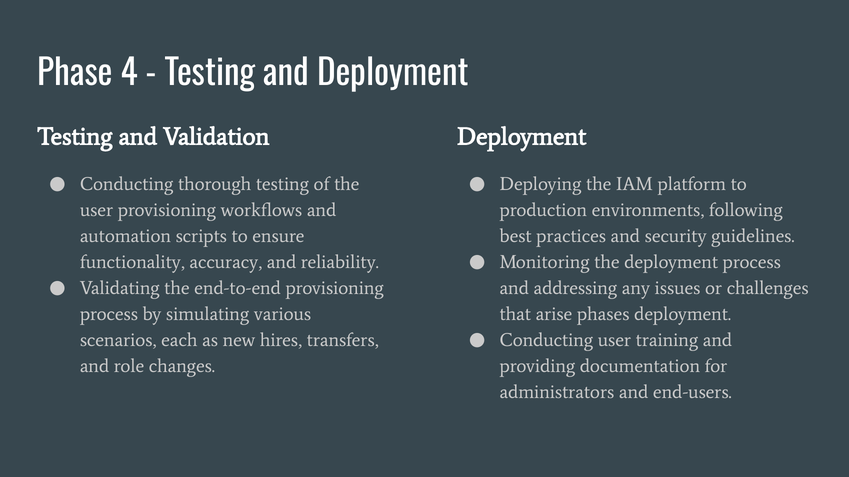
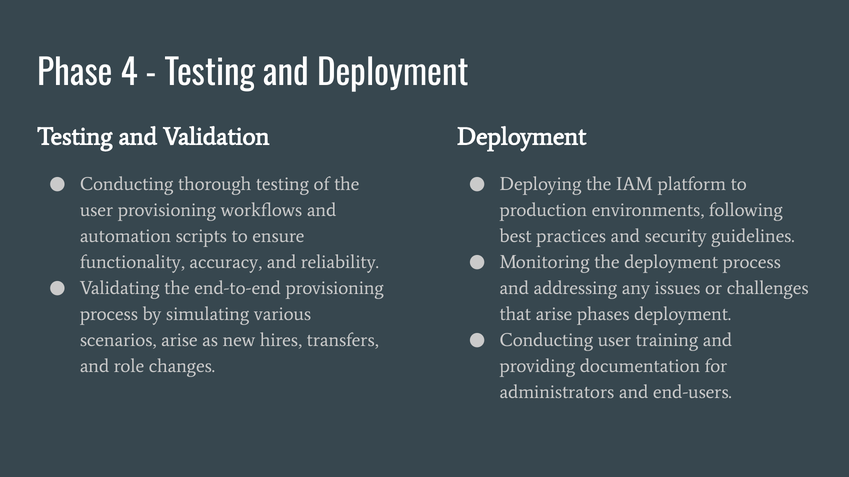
scenarios each: each -> arise
